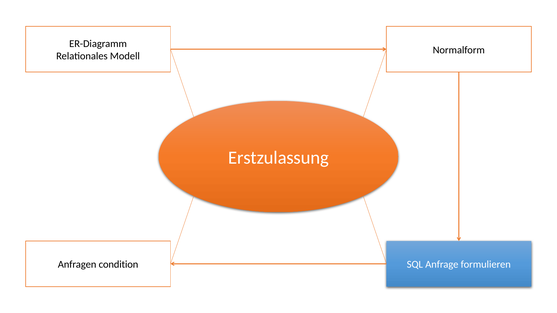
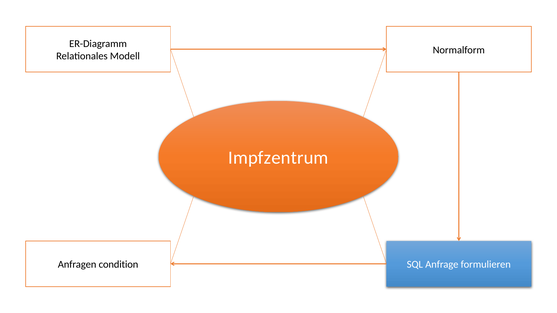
Erstzulassung: Erstzulassung -> Impfzentrum
